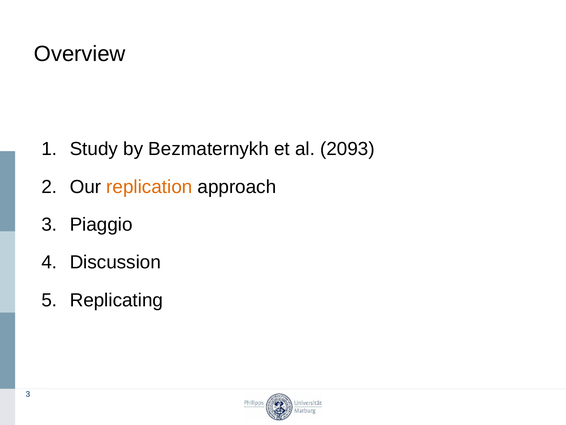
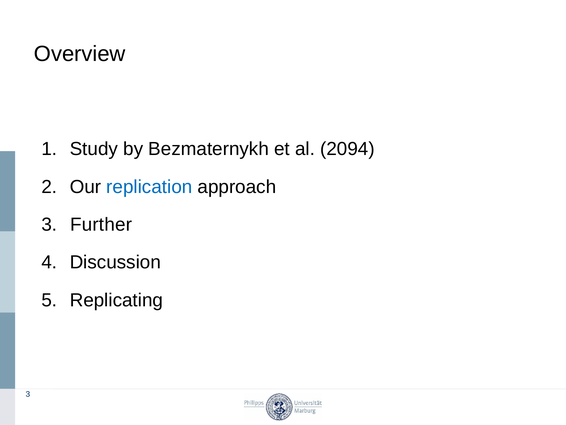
2093: 2093 -> 2094
replication colour: orange -> blue
Piaggio: Piaggio -> Further
